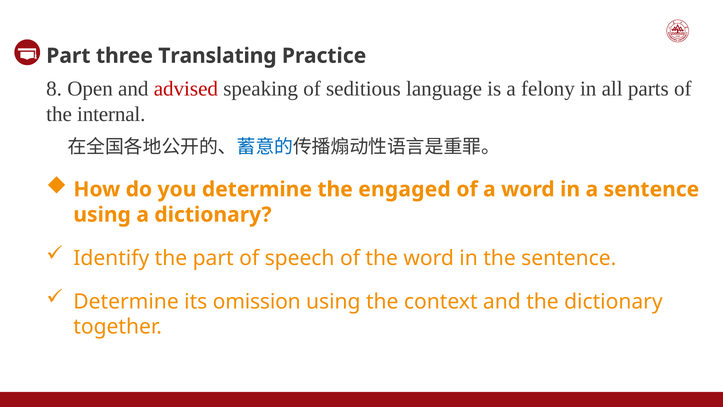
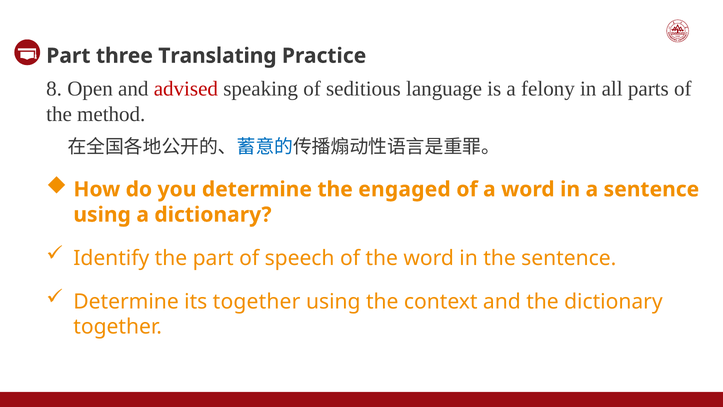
internal: internal -> method
its omission: omission -> together
